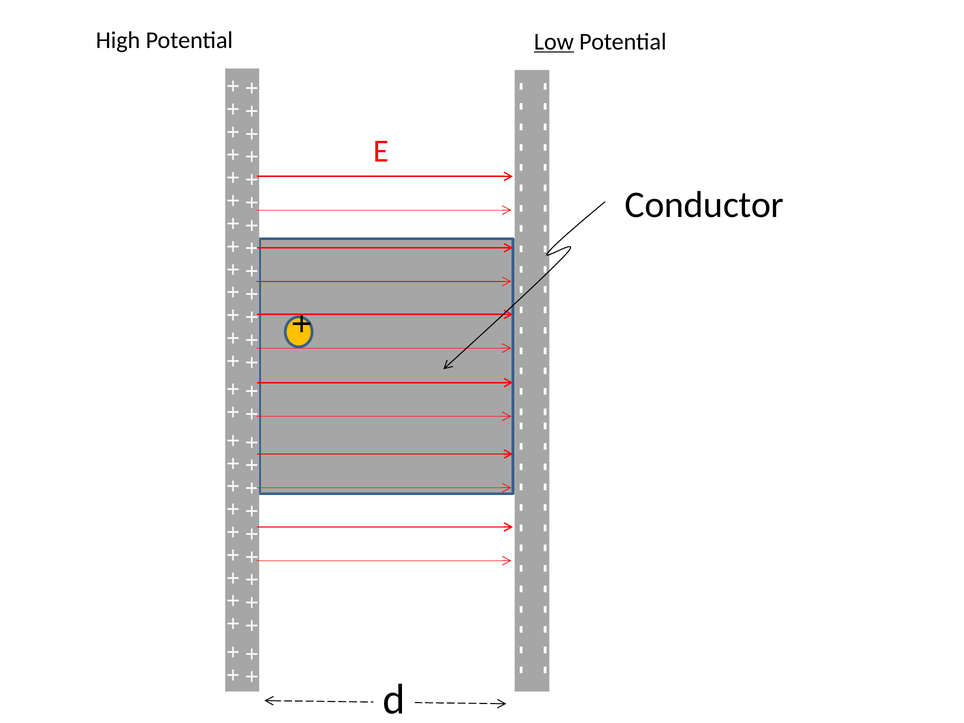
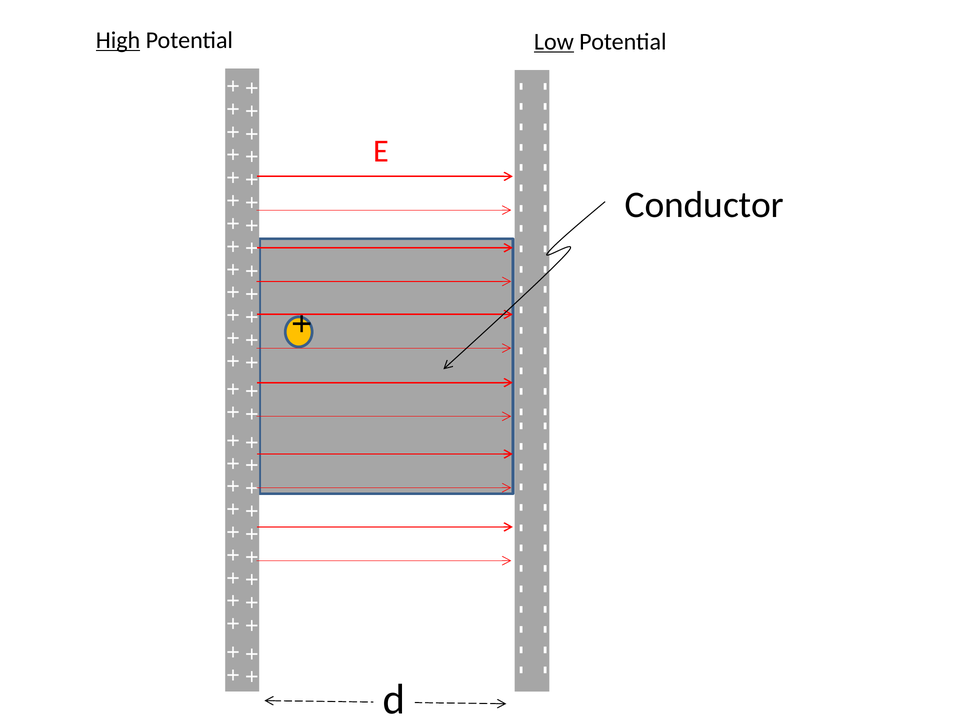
High underline: none -> present
